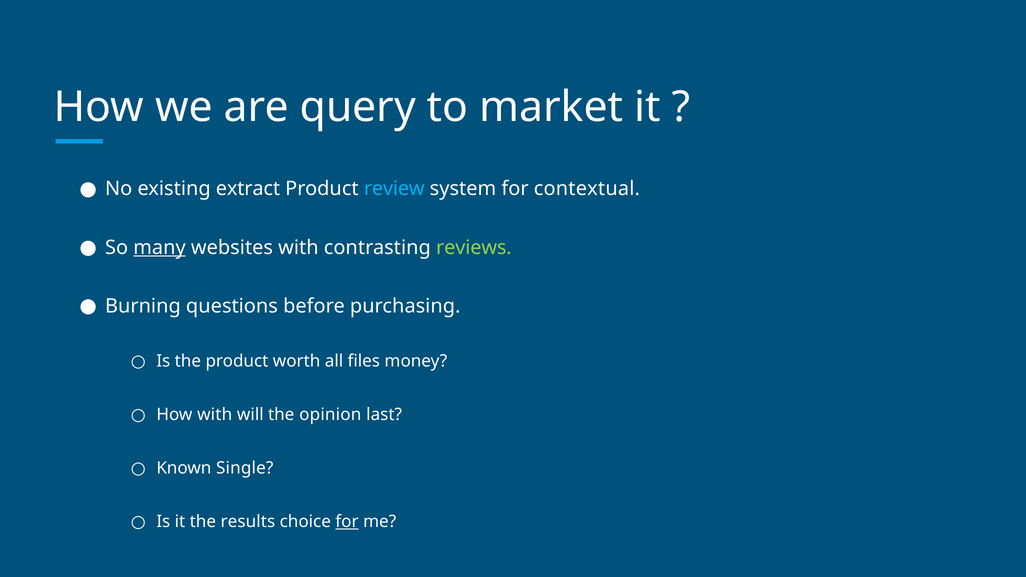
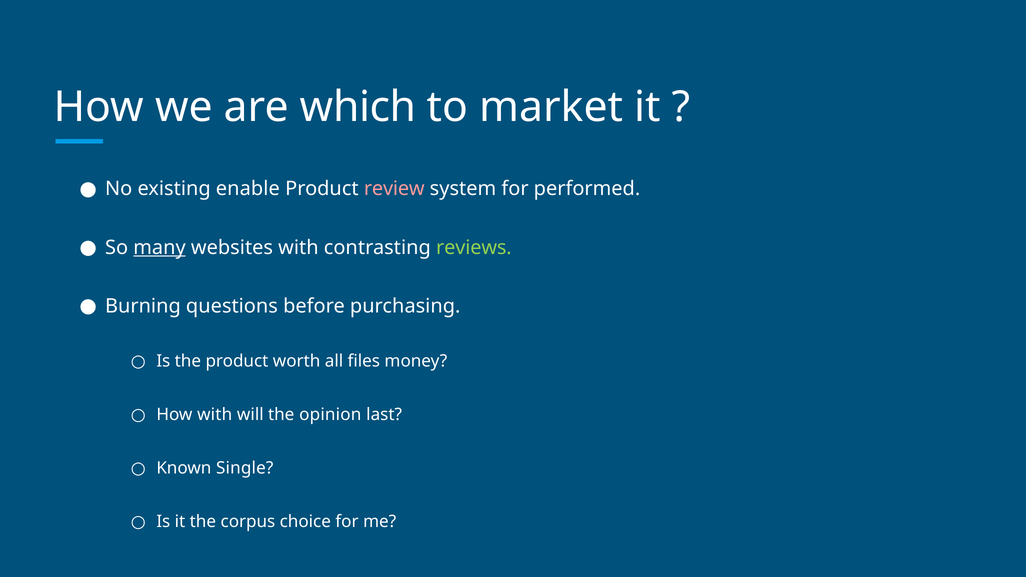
query: query -> which
extract: extract -> enable
review colour: light blue -> pink
contextual: contextual -> performed
results: results -> corpus
for at (347, 522) underline: present -> none
